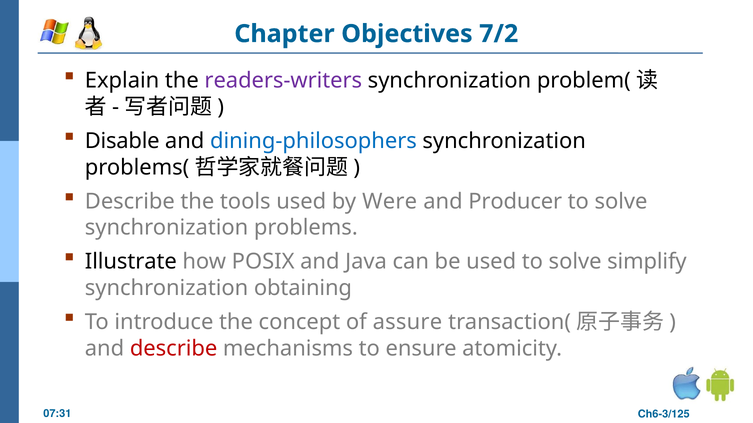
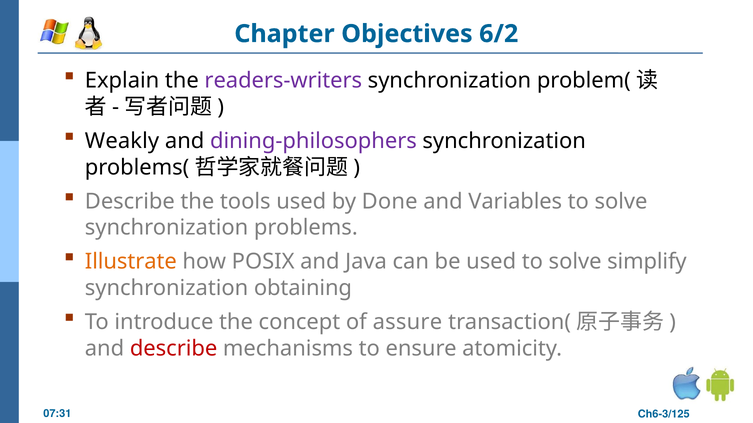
7/2: 7/2 -> 6/2
Disable: Disable -> Weakly
dining-philosophers colour: blue -> purple
Were: Were -> Done
Producer: Producer -> Variables
Illustrate colour: black -> orange
